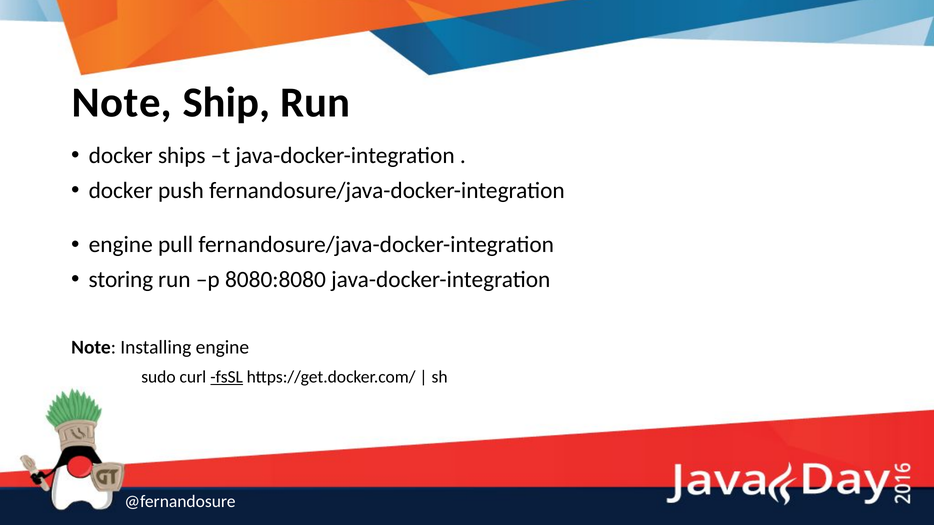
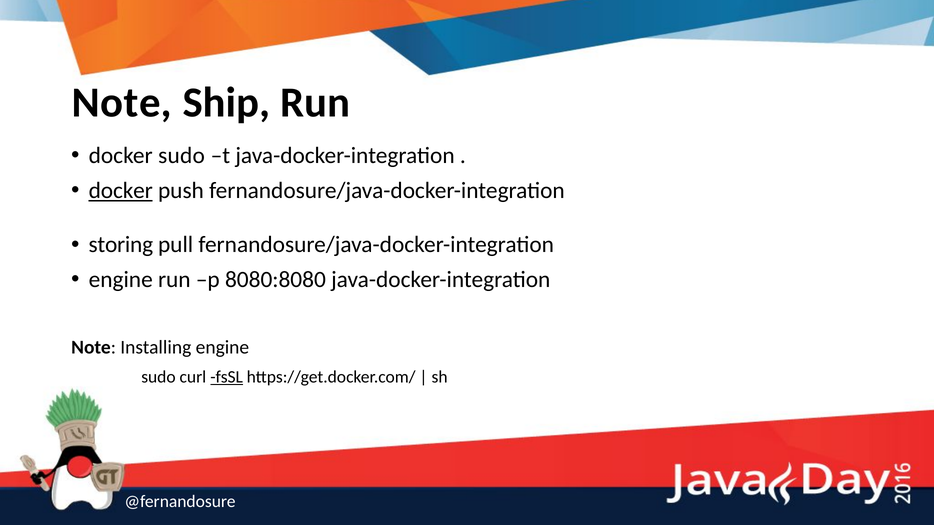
docker ships: ships -> sudo
docker at (121, 191) underline: none -> present
engine at (121, 245): engine -> storing
storing at (121, 280): storing -> engine
